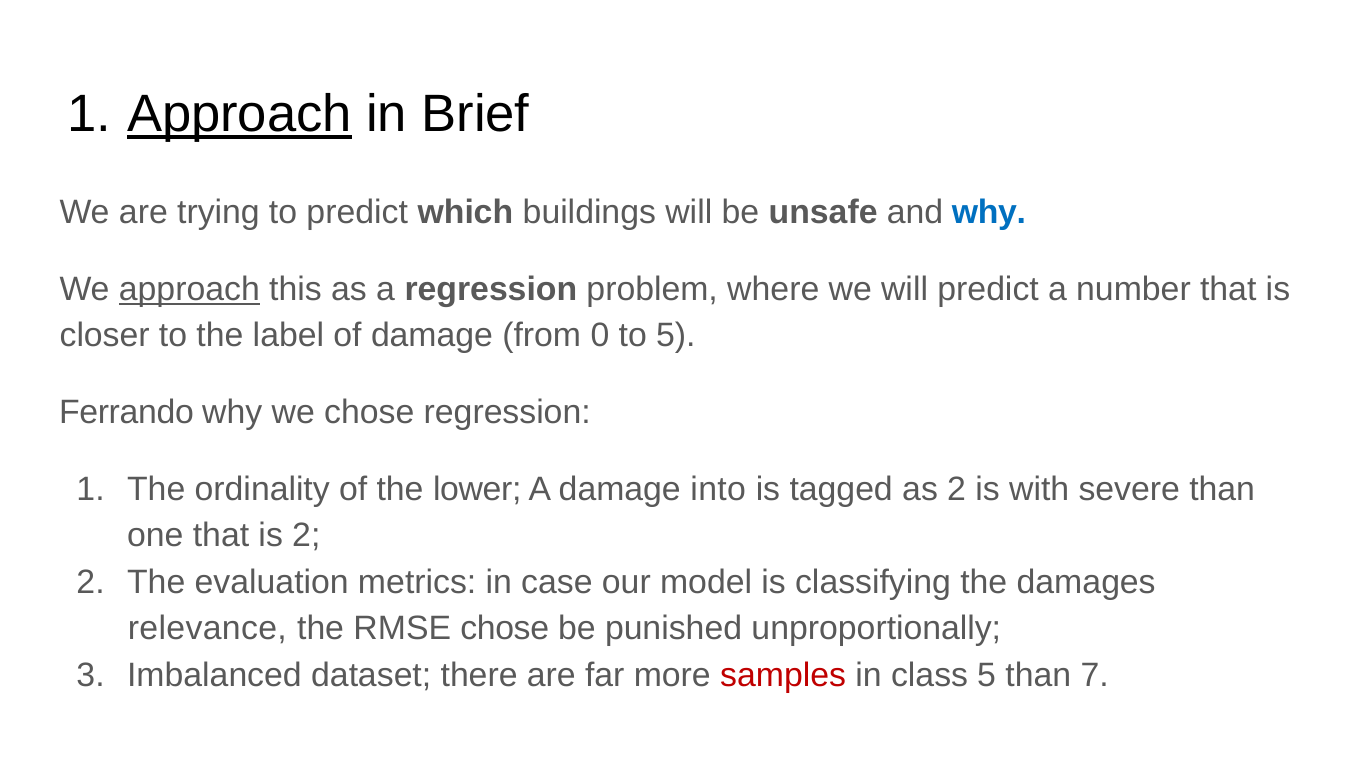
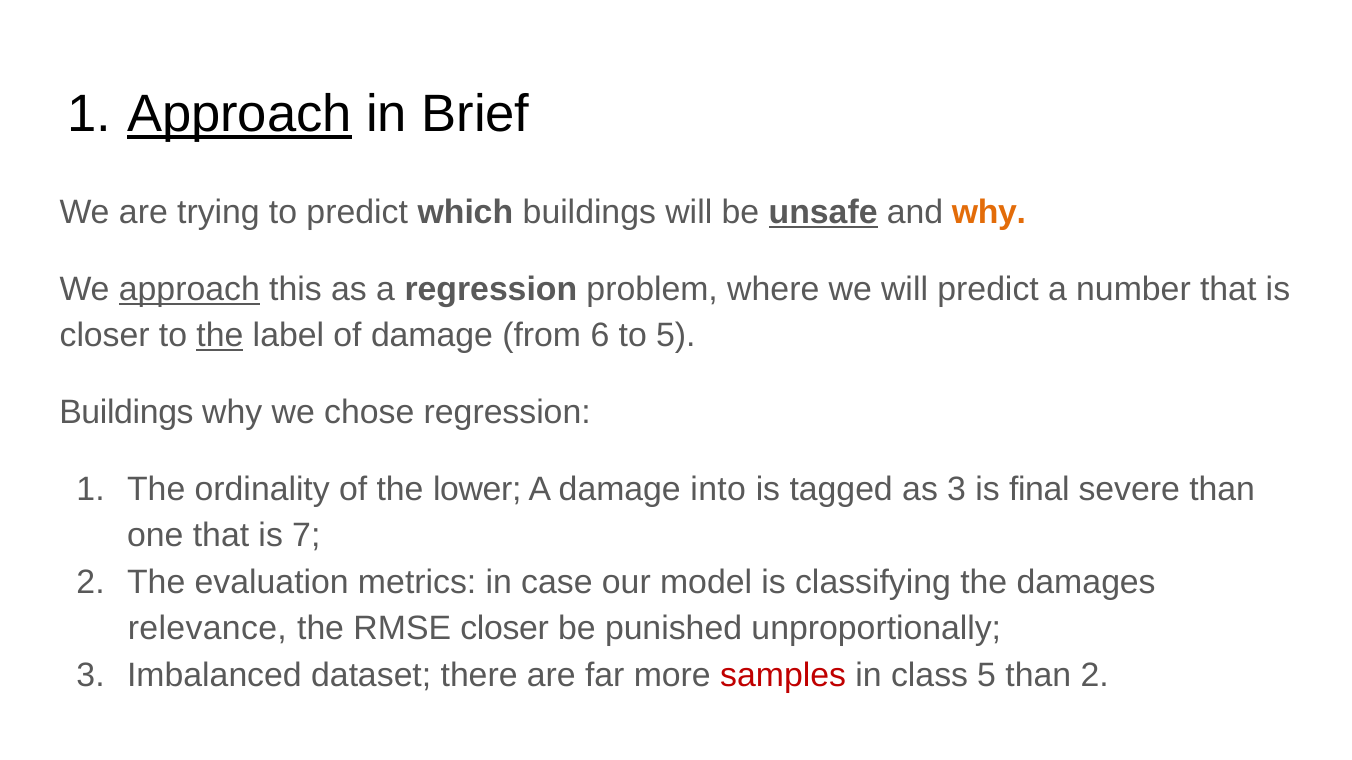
unsafe underline: none -> present
why at (989, 213) colour: blue -> orange
the at (220, 336) underline: none -> present
0: 0 -> 6
Ferrando at (126, 413): Ferrando -> Buildings
as 2: 2 -> 3
with: with -> final
is 2: 2 -> 7
RMSE chose: chose -> closer
than 7: 7 -> 2
